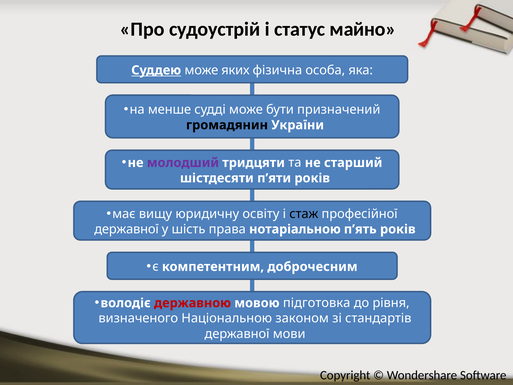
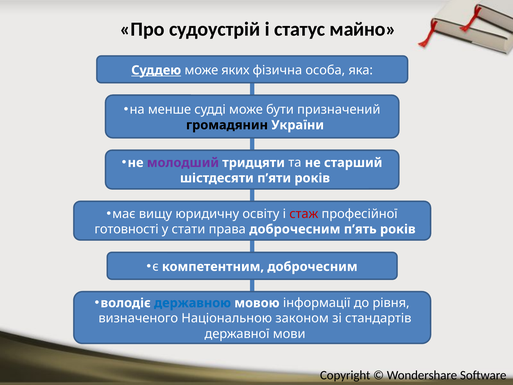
стаж colour: black -> red
державної at (127, 229): державної -> готовності
шість: шість -> стати
права нотаріальною: нотаріальною -> доброчесним
державною colour: red -> blue
підготовка: підготовка -> інформації
